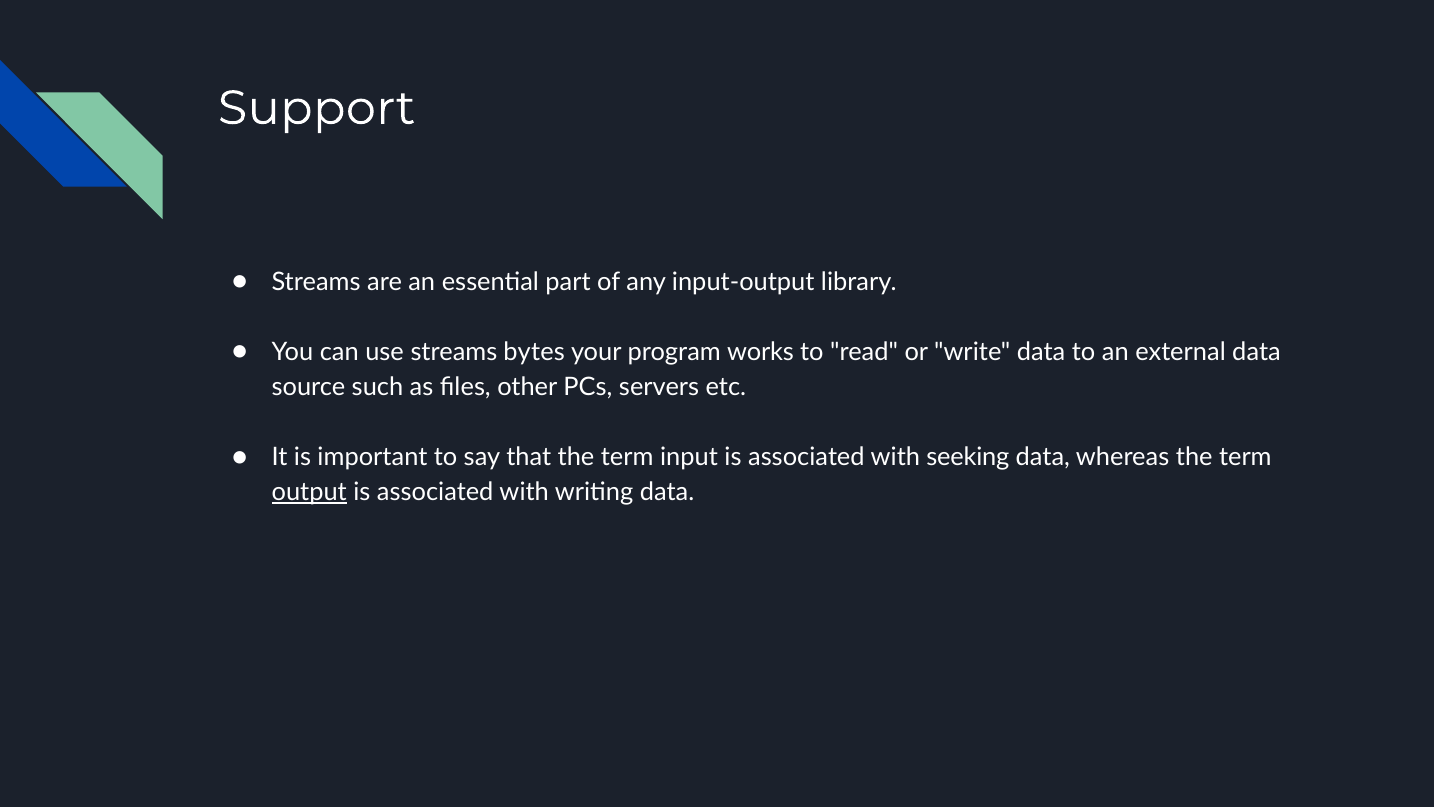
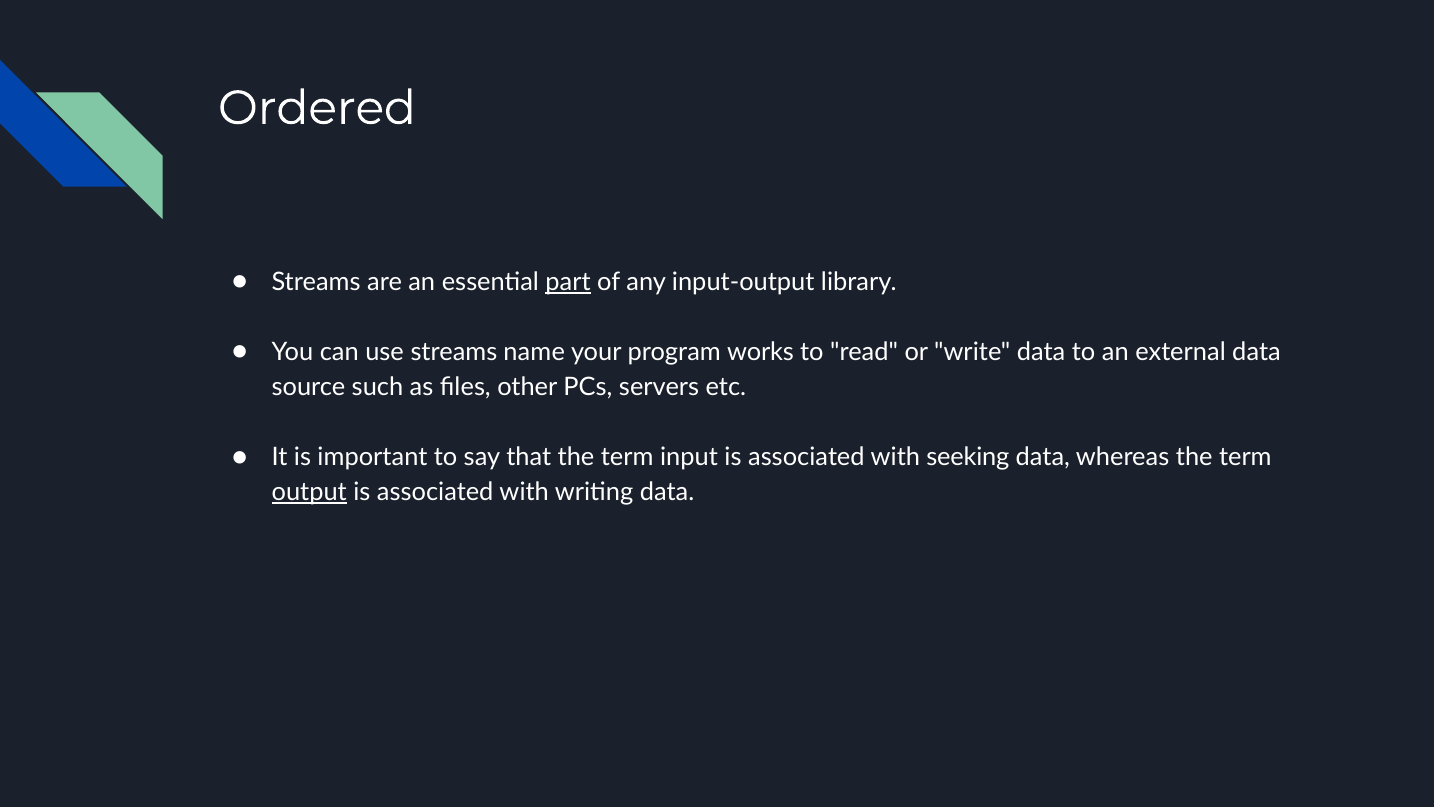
Support: Support -> Ordered
part underline: none -> present
bytes: bytes -> name
